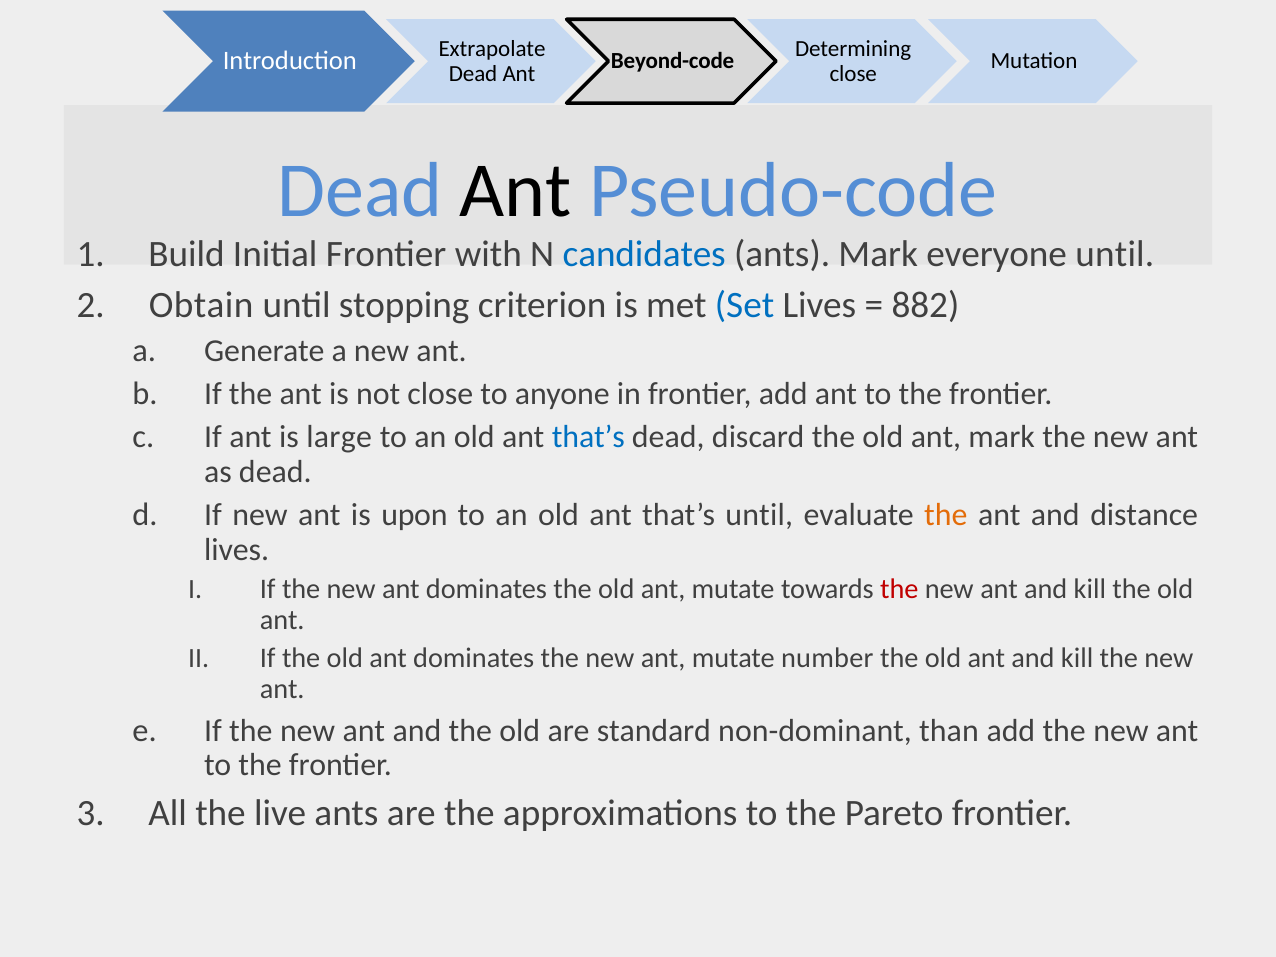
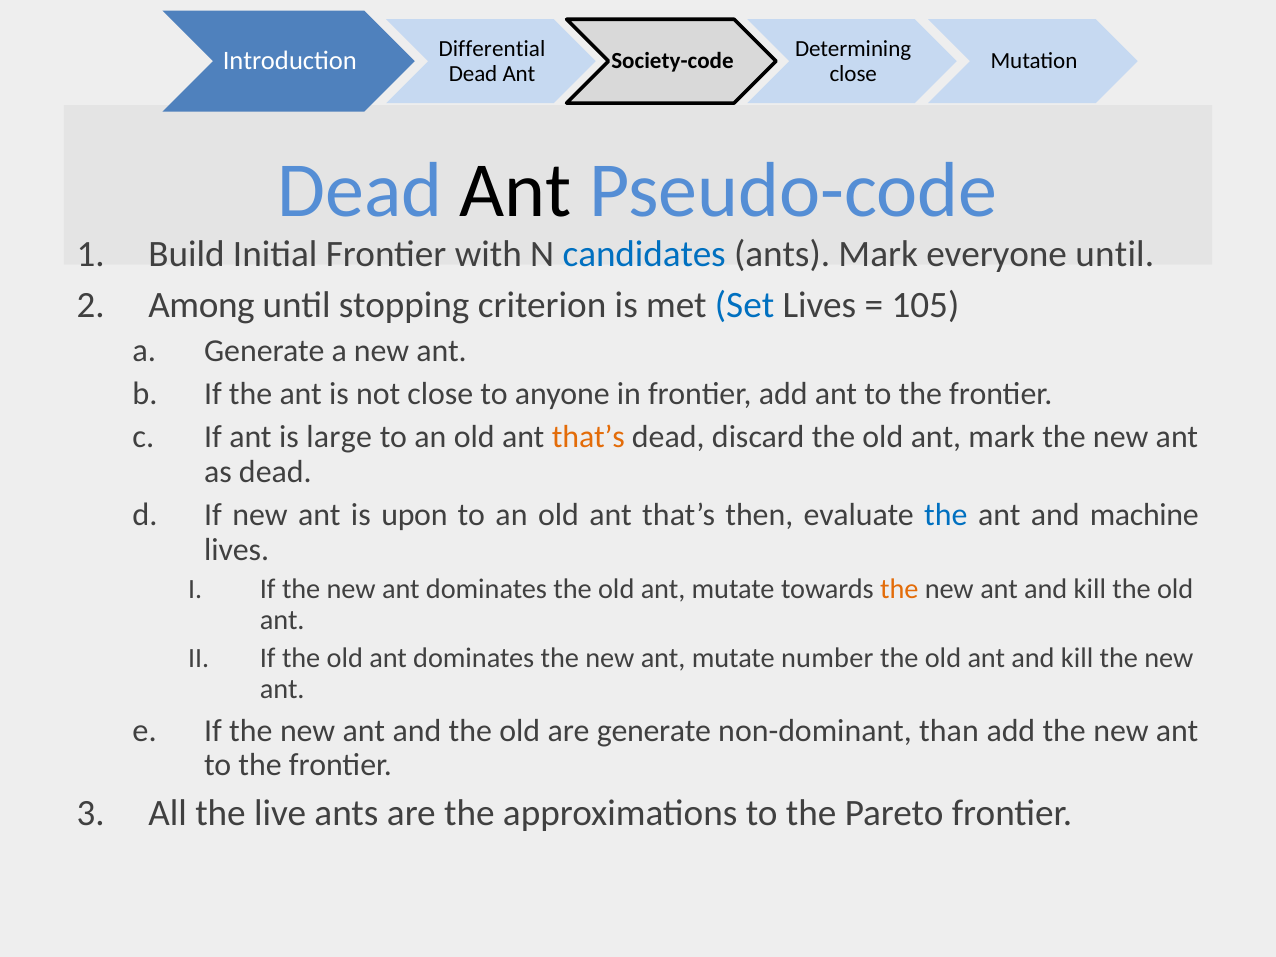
Extrapolate: Extrapolate -> Differential
Beyond-code: Beyond-code -> Society-code
Obtain: Obtain -> Among
882: 882 -> 105
that’s at (588, 437) colour: blue -> orange
that’s until: until -> then
the at (946, 515) colour: orange -> blue
distance: distance -> machine
the at (899, 589) colour: red -> orange
are standard: standard -> generate
